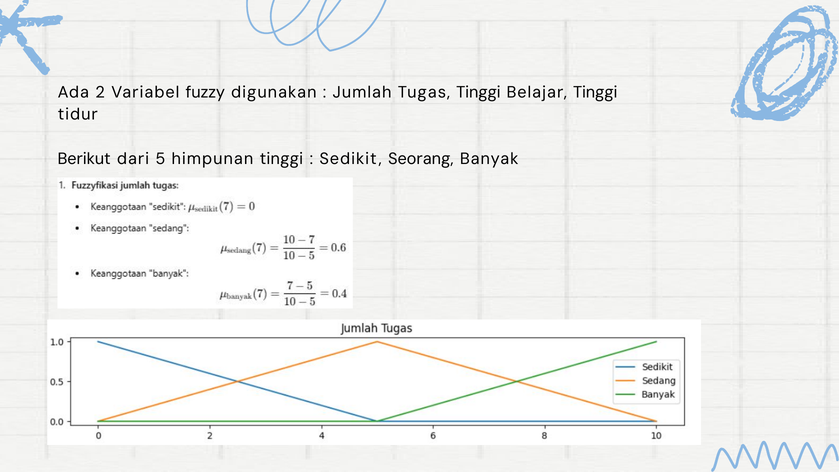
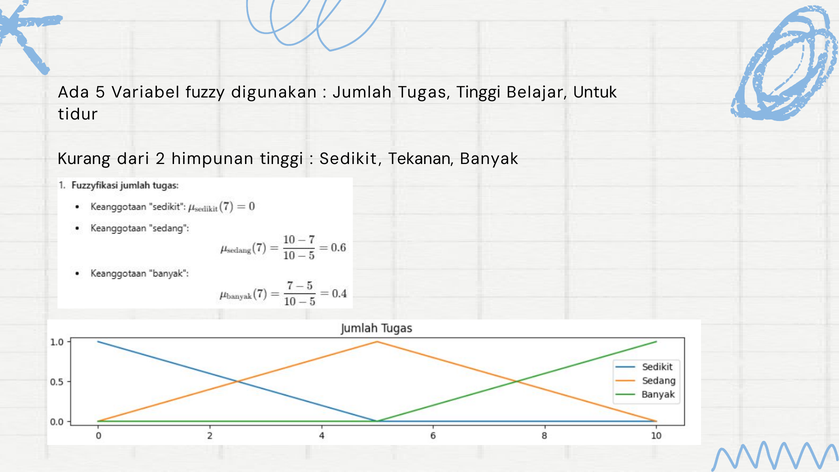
2: 2 -> 5
Belajar Tinggi: Tinggi -> Untuk
Berikut: Berikut -> Kurang
5: 5 -> 2
Seorang: Seorang -> Tekanan
